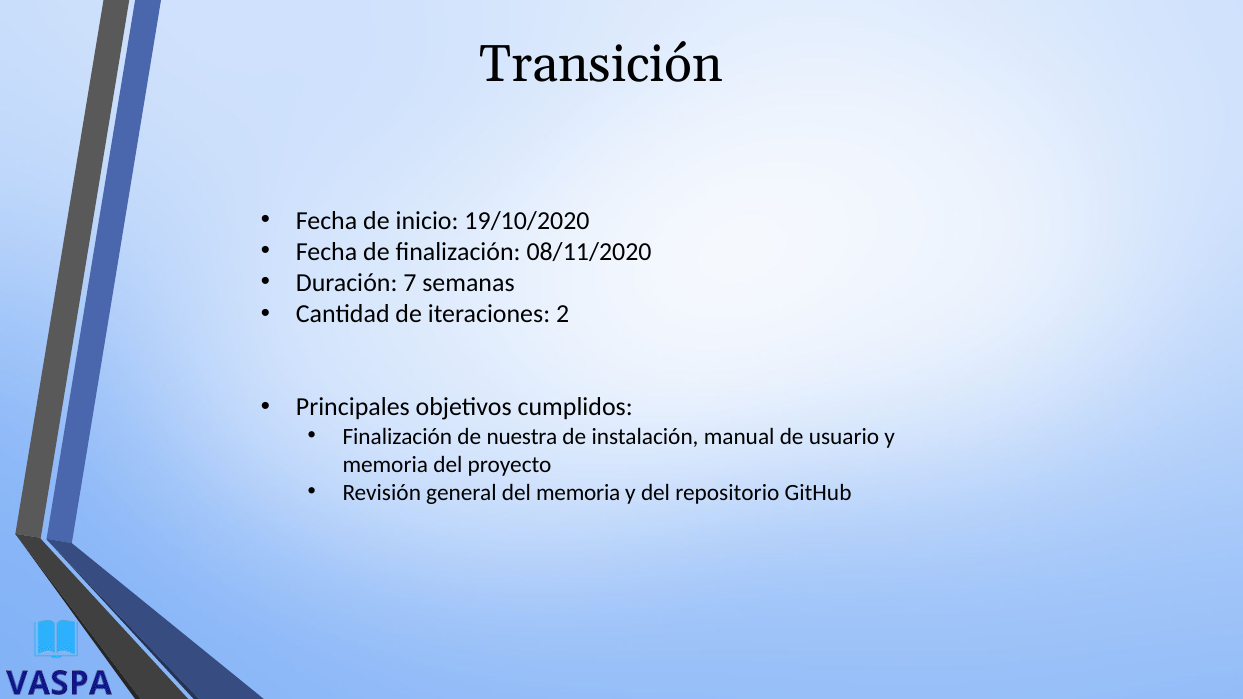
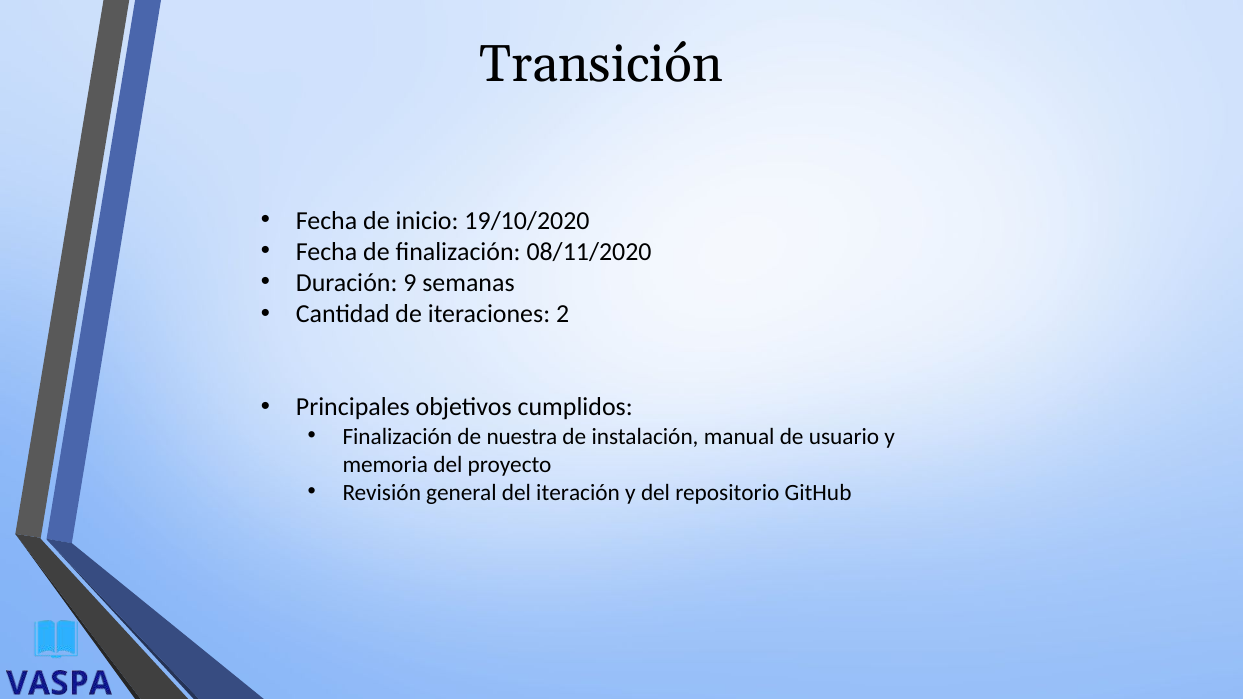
7: 7 -> 9
del memoria: memoria -> iteración
